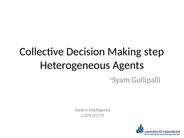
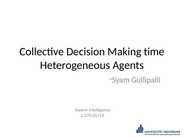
step: step -> time
